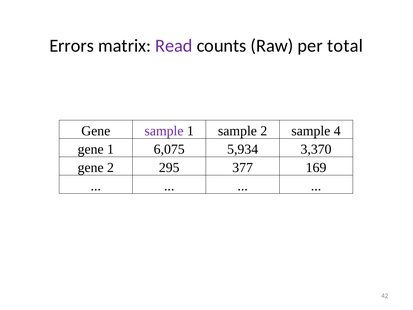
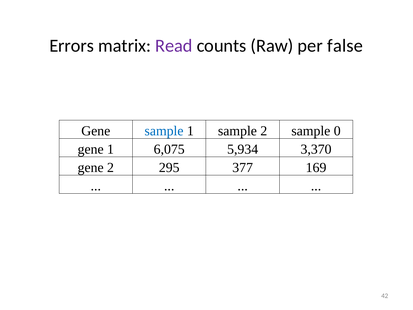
total: total -> false
sample at (164, 131) colour: purple -> blue
4: 4 -> 0
